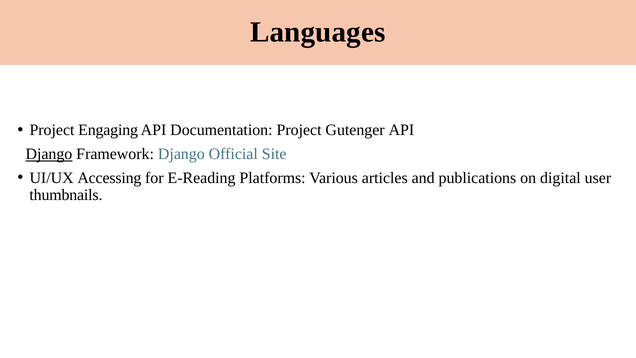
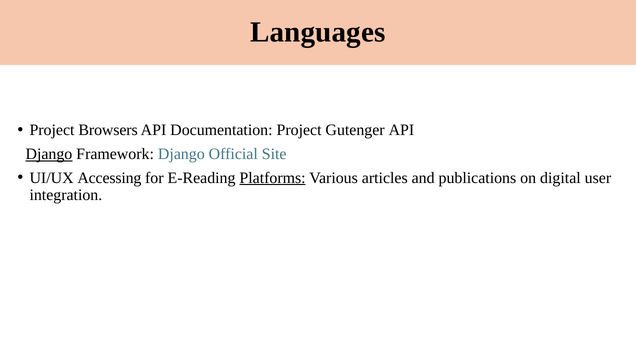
Engaging: Engaging -> Browsers
Platforms underline: none -> present
thumbnails: thumbnails -> integration
